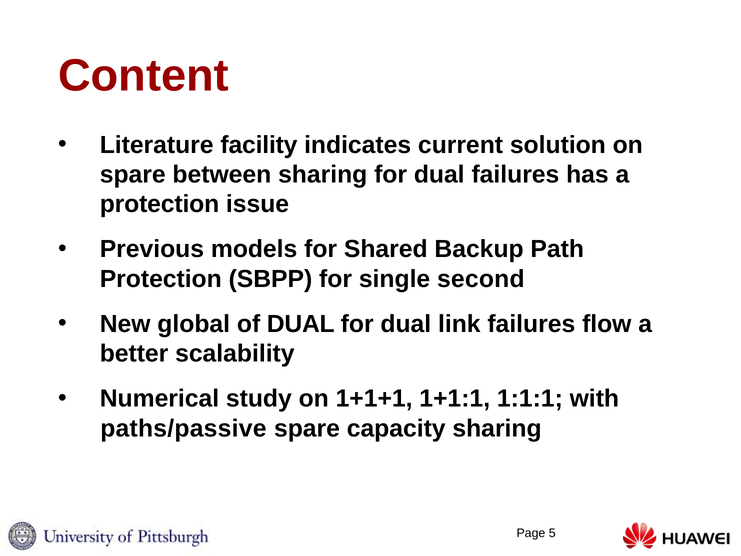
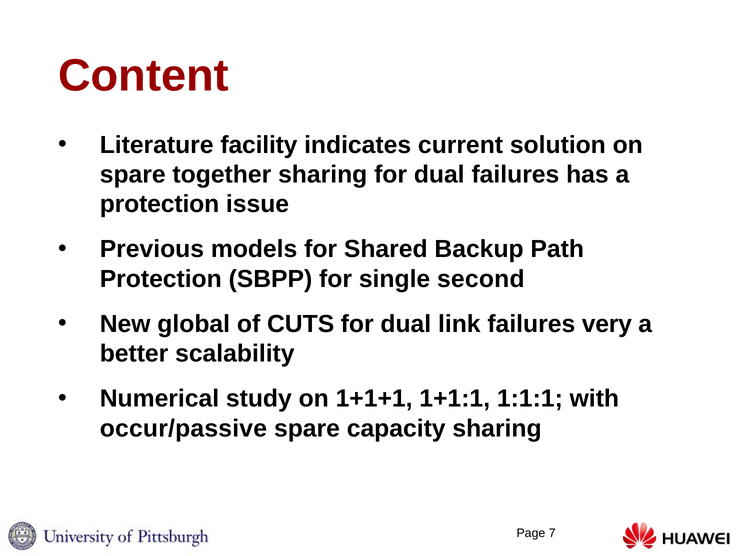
between: between -> together
of DUAL: DUAL -> CUTS
flow: flow -> very
paths/passive: paths/passive -> occur/passive
5: 5 -> 7
